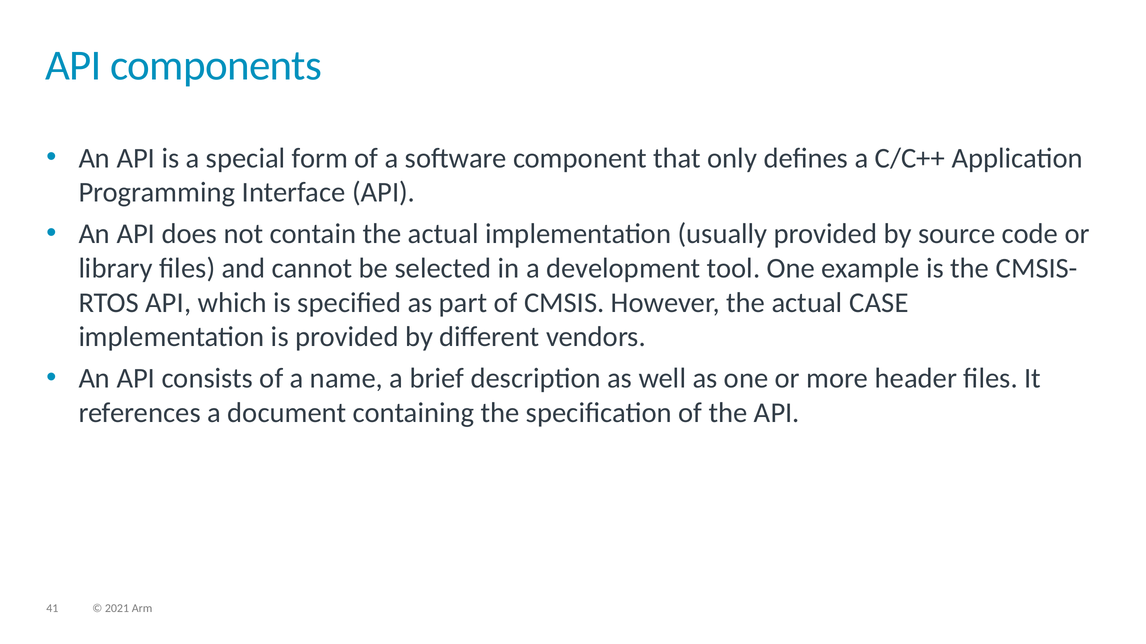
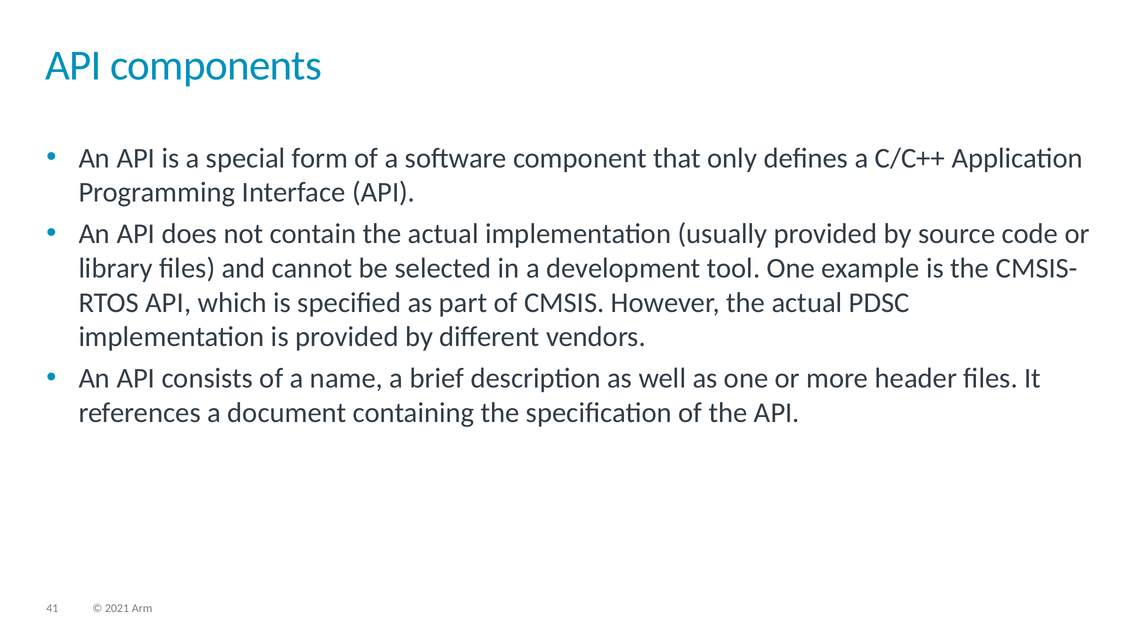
CASE: CASE -> PDSC
